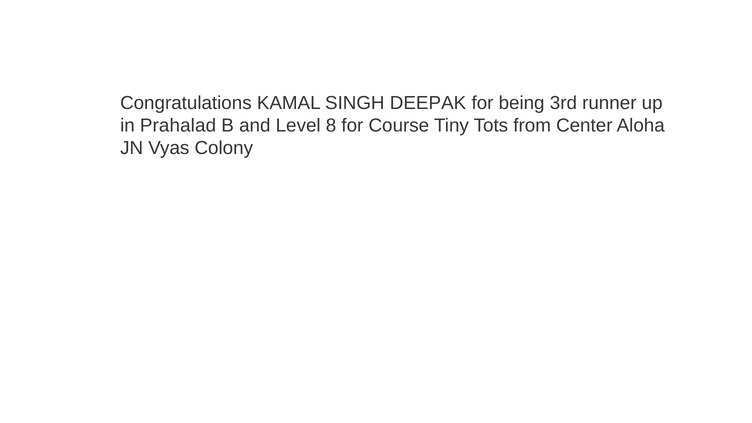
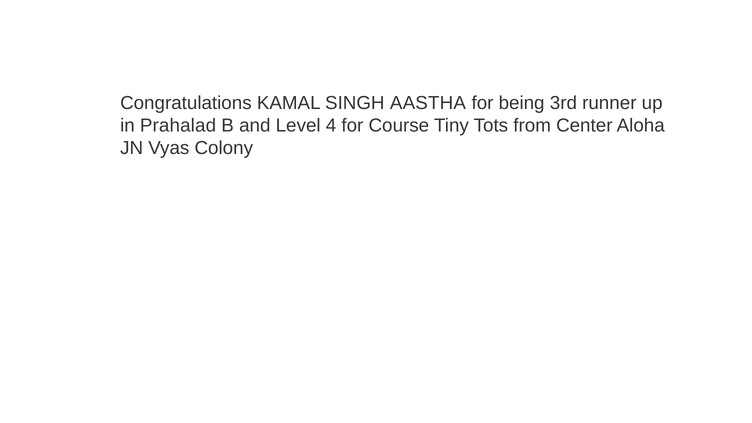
DEEPAK: DEEPAK -> AASTHA
8: 8 -> 4
